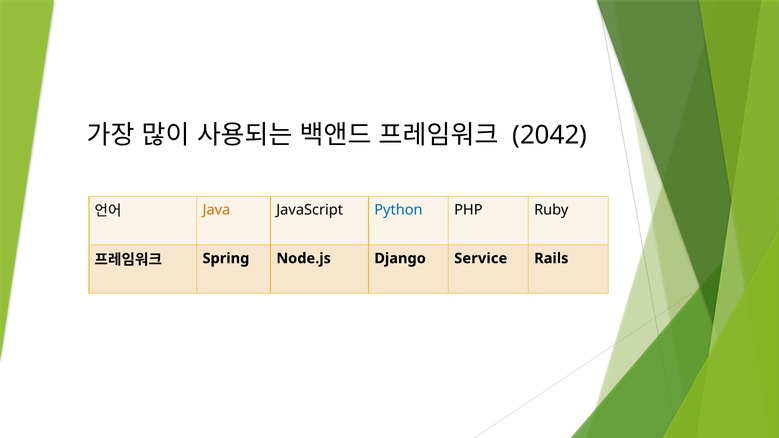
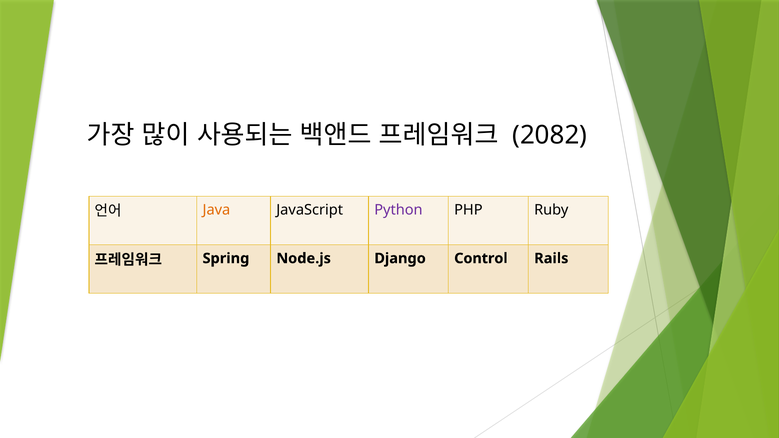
2042: 2042 -> 2082
Python colour: blue -> purple
Service: Service -> Control
